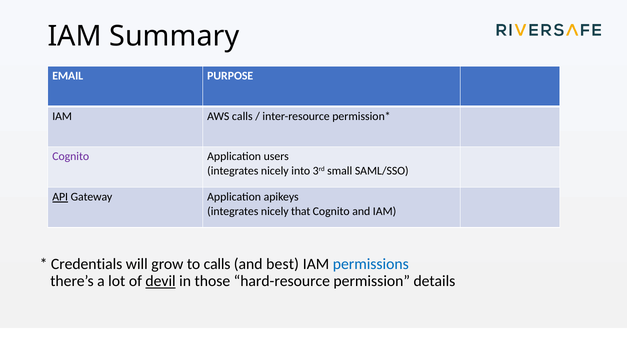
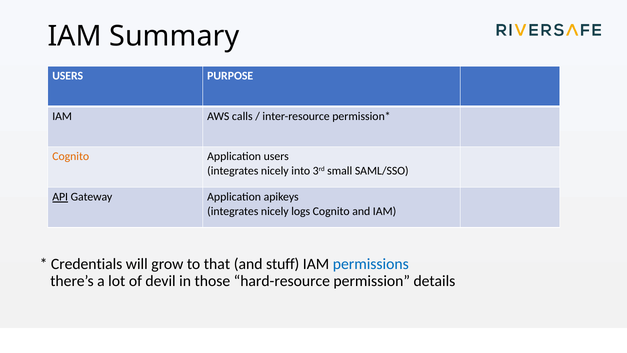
EMAIL at (68, 76): EMAIL -> USERS
Cognito at (71, 156) colour: purple -> orange
that: that -> logs
to calls: calls -> that
best: best -> stuff
devil underline: present -> none
